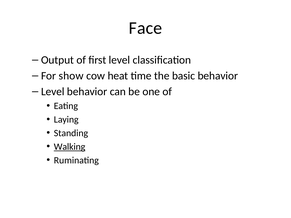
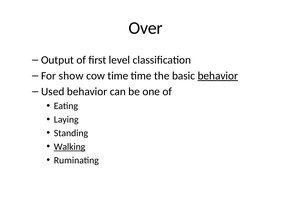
Face: Face -> Over
cow heat: heat -> time
behavior at (218, 76) underline: none -> present
Level at (53, 92): Level -> Used
